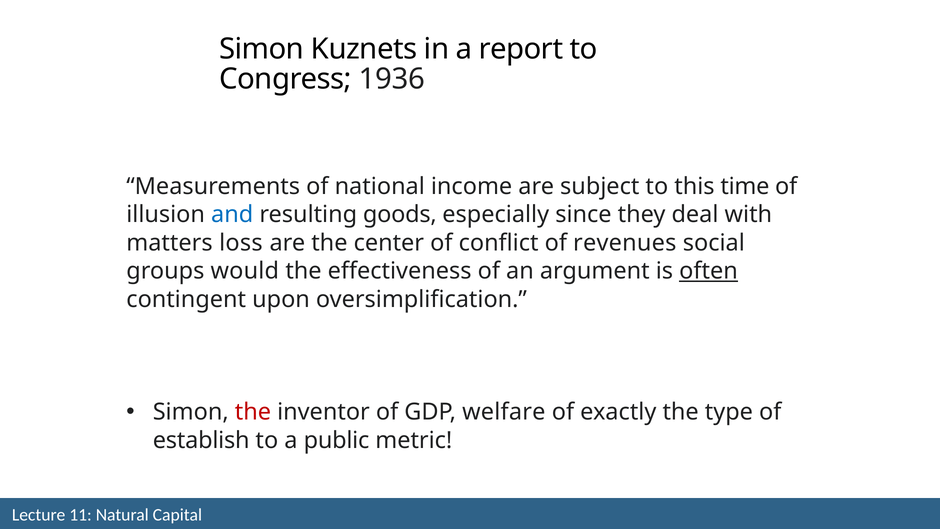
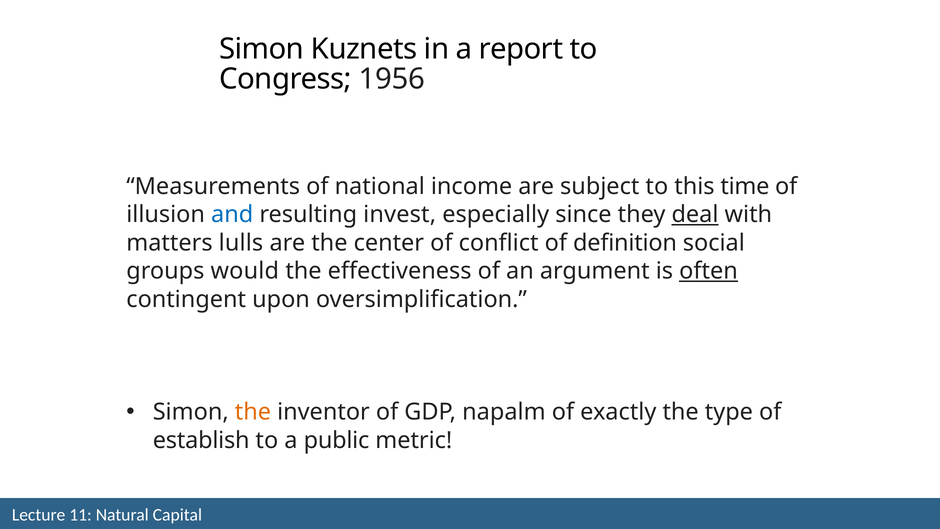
1936: 1936 -> 1956
goods: goods -> invest
deal underline: none -> present
loss: loss -> lulls
revenues: revenues -> definition
the at (253, 412) colour: red -> orange
welfare: welfare -> napalm
